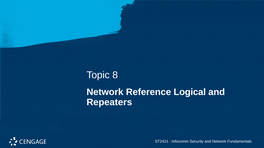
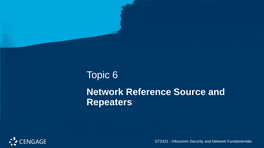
8: 8 -> 6
Logical: Logical -> Source
